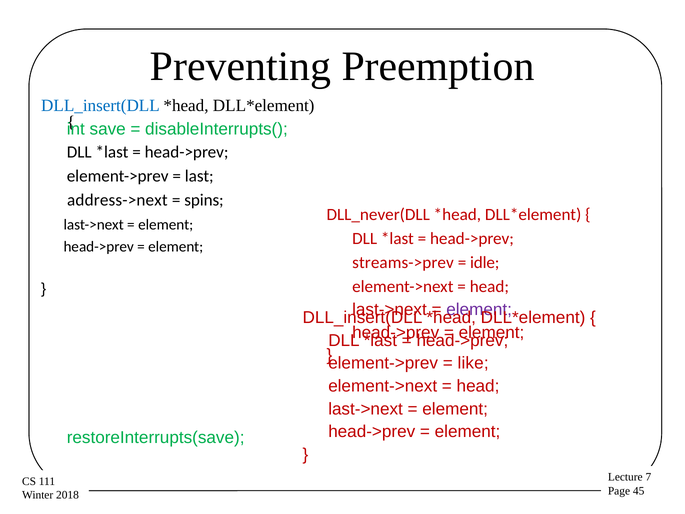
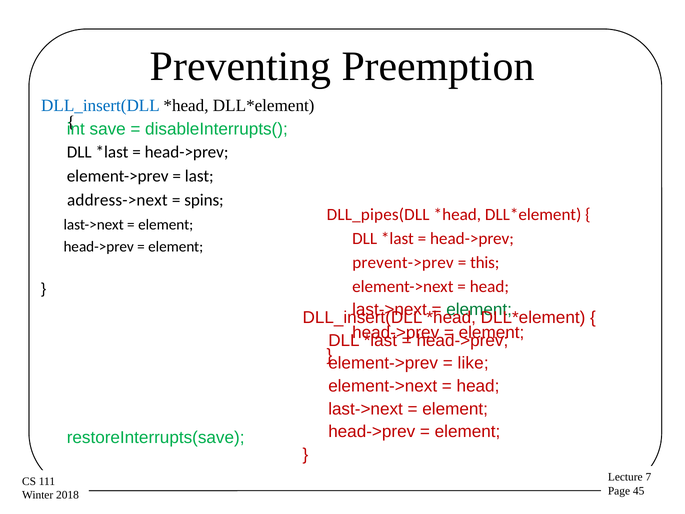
DLL_never(DLL: DLL_never(DLL -> DLL_pipes(DLL
streams->prev: streams->prev -> prevent->prev
idle: idle -> this
element at (479, 309) colour: purple -> green
